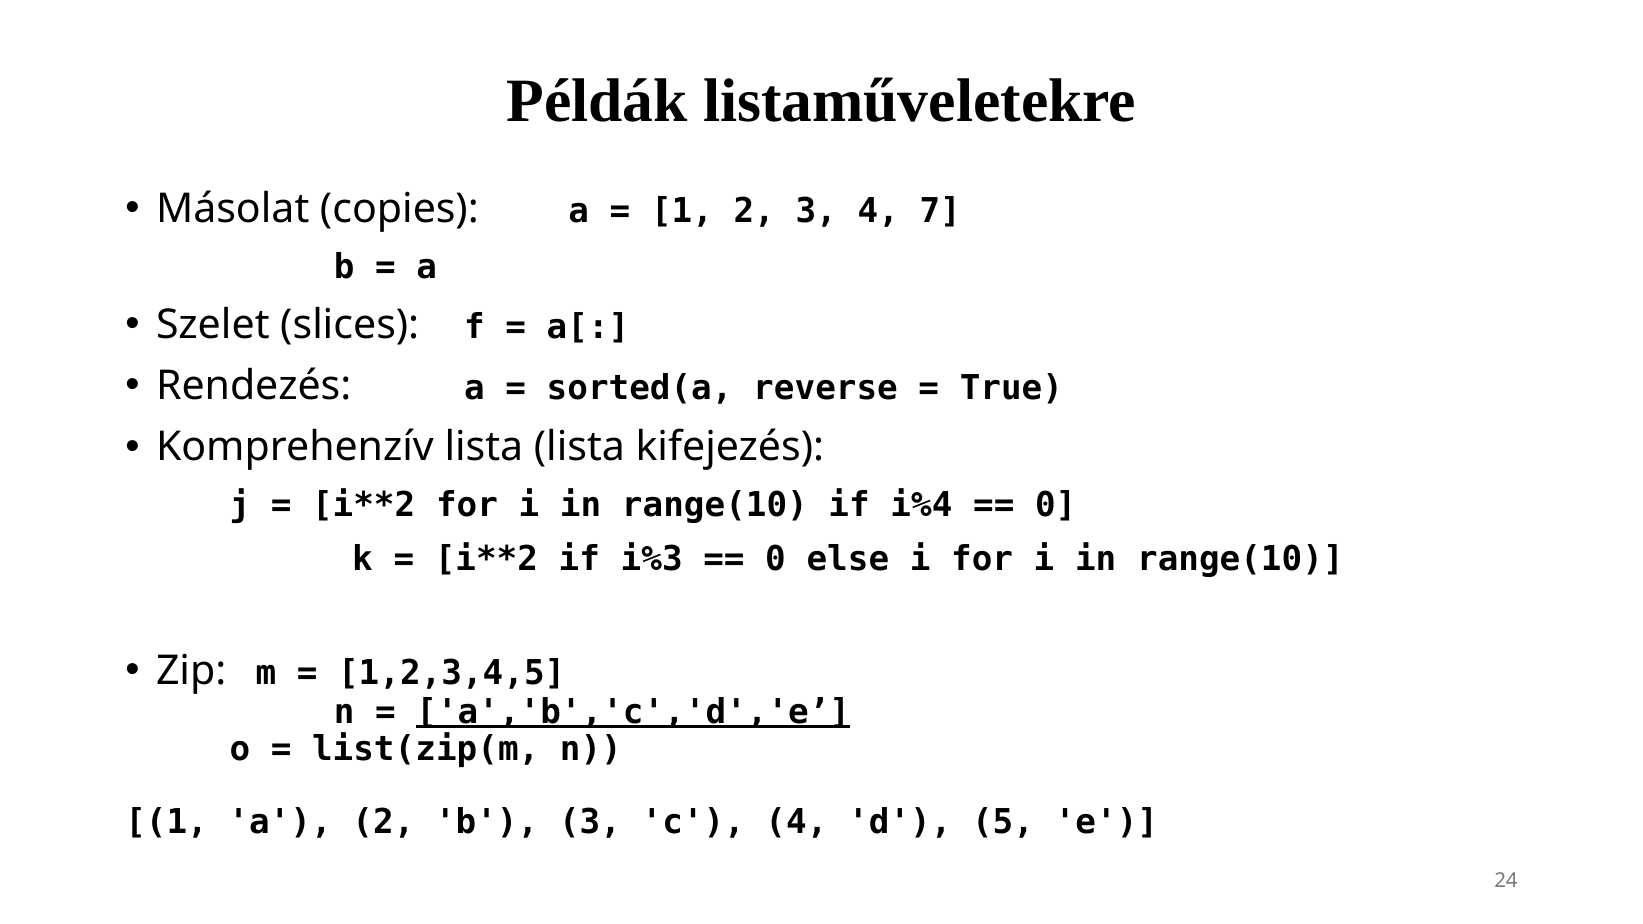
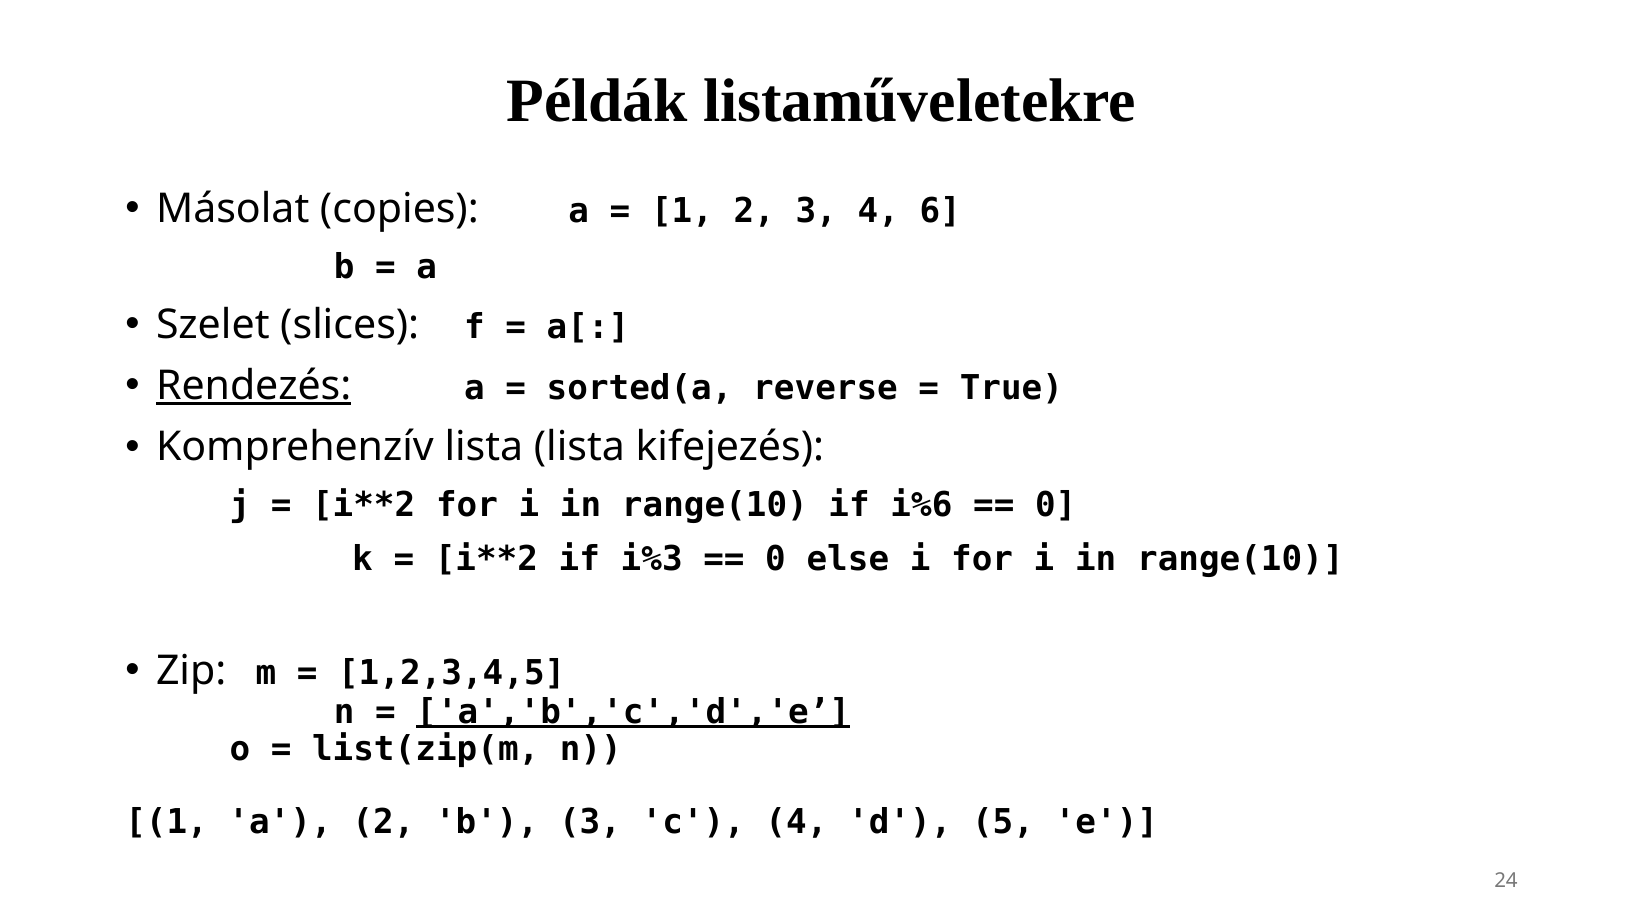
7: 7 -> 6
Rendezés underline: none -> present
i%4: i%4 -> i%6
